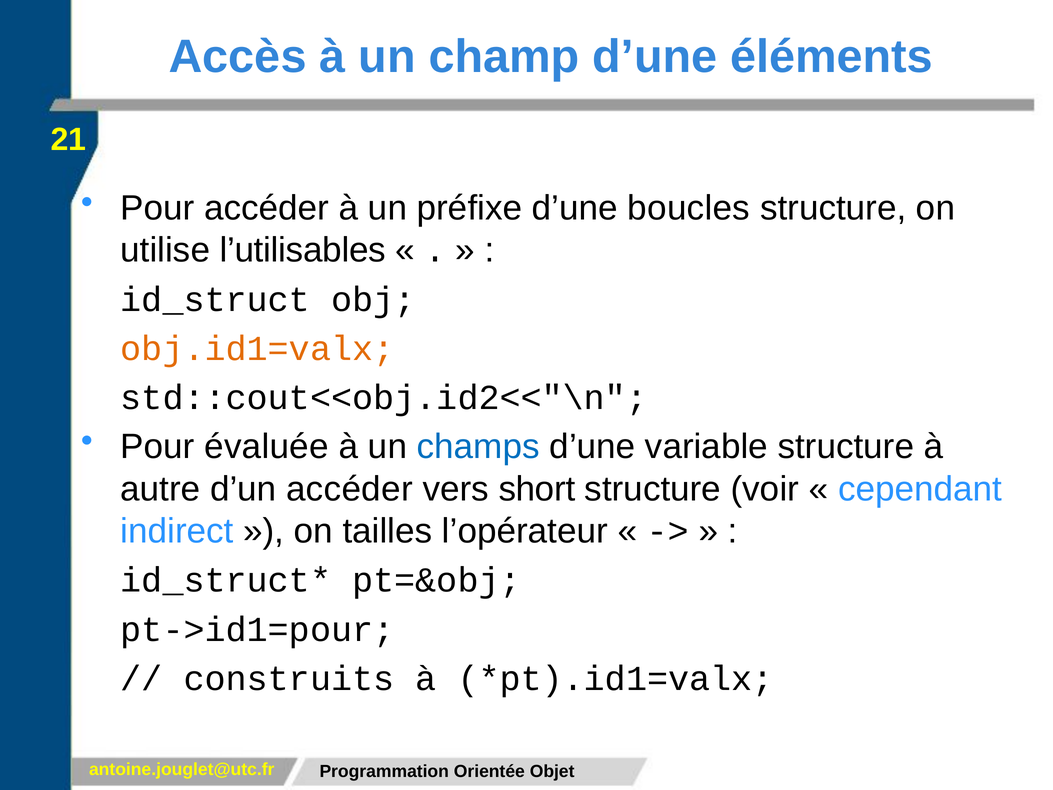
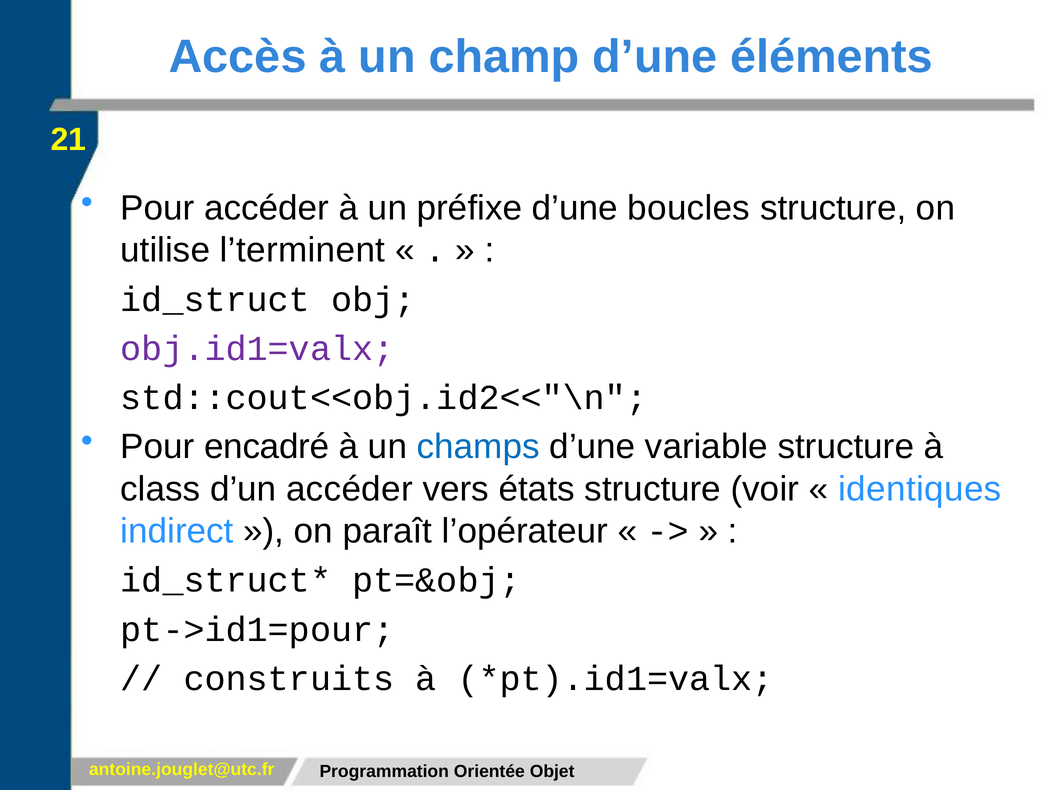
l’utilisables: l’utilisables -> l’terminent
obj.id1=valx colour: orange -> purple
évaluée: évaluée -> encadré
autre: autre -> class
short: short -> états
cependant: cependant -> identiques
tailles: tailles -> paraît
